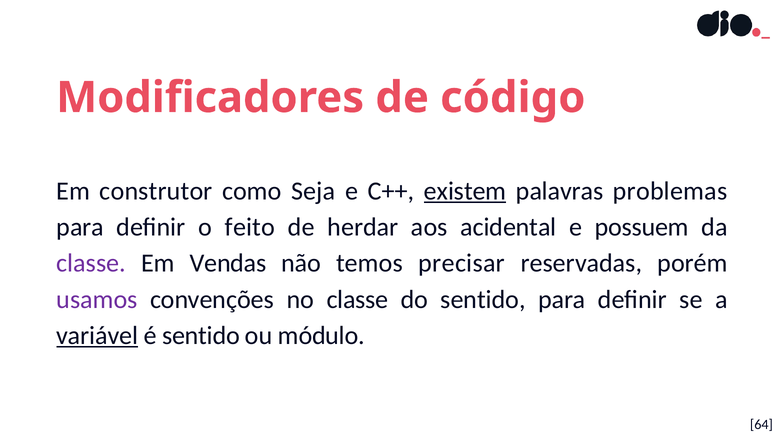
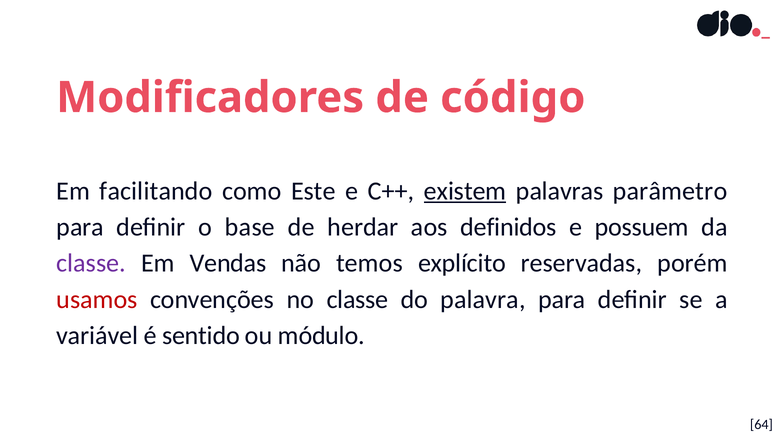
construtor: construtor -> facilitando
Seja: Seja -> Este
problemas: problemas -> parâmetro
feito: feito -> base
acidental: acidental -> definidos
precisar: precisar -> explícito
usamos colour: purple -> red
do sentido: sentido -> palavra
variável underline: present -> none
